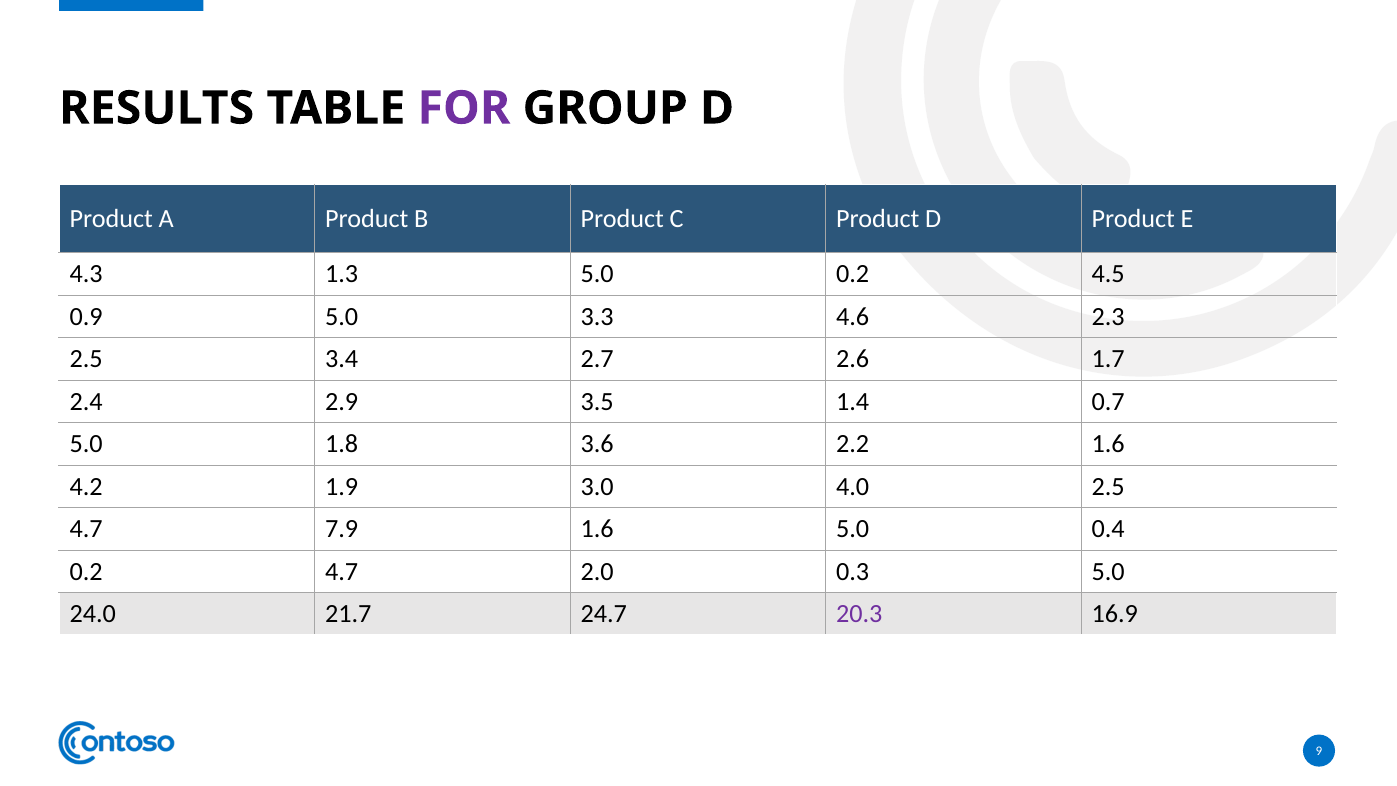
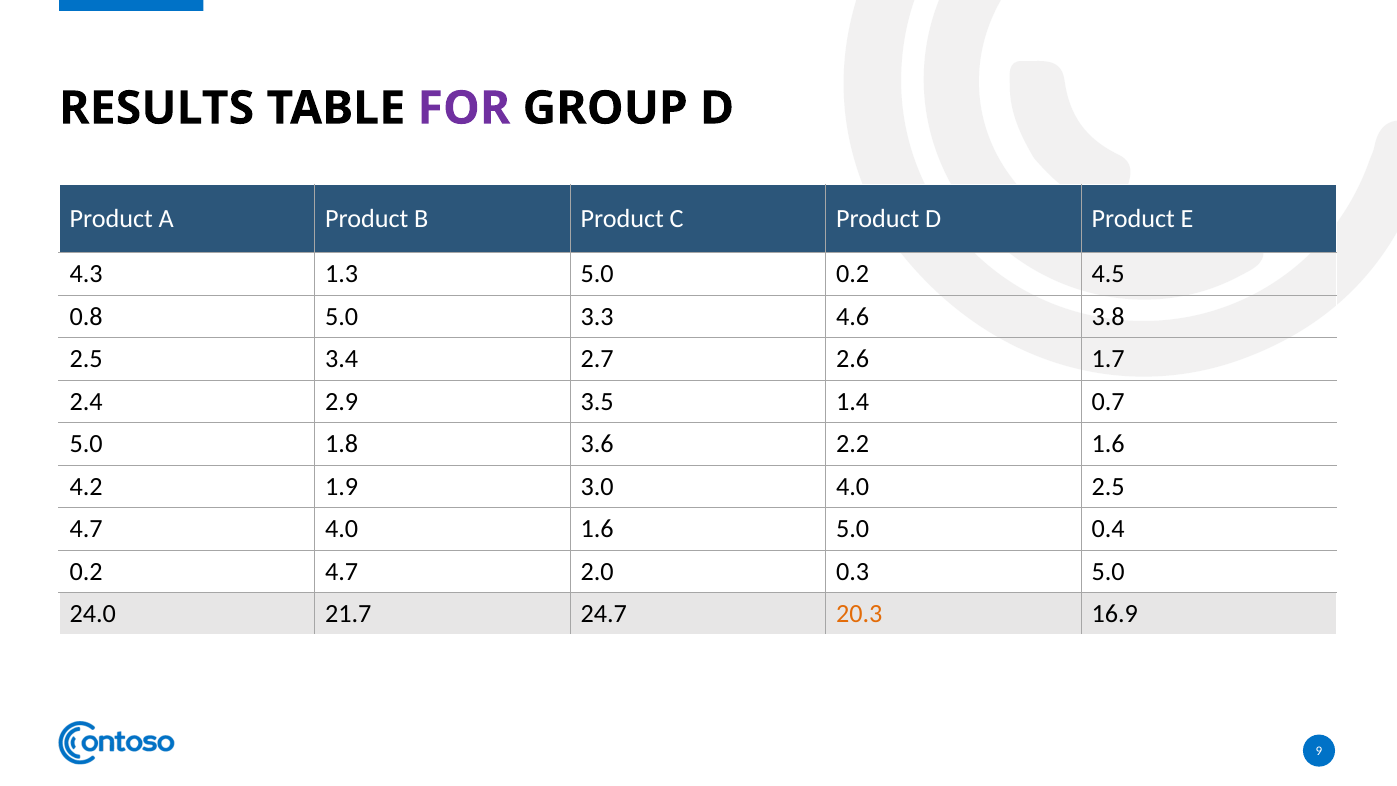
0.9: 0.9 -> 0.8
2.3: 2.3 -> 3.8
4.7 7.9: 7.9 -> 4.0
20.3 colour: purple -> orange
